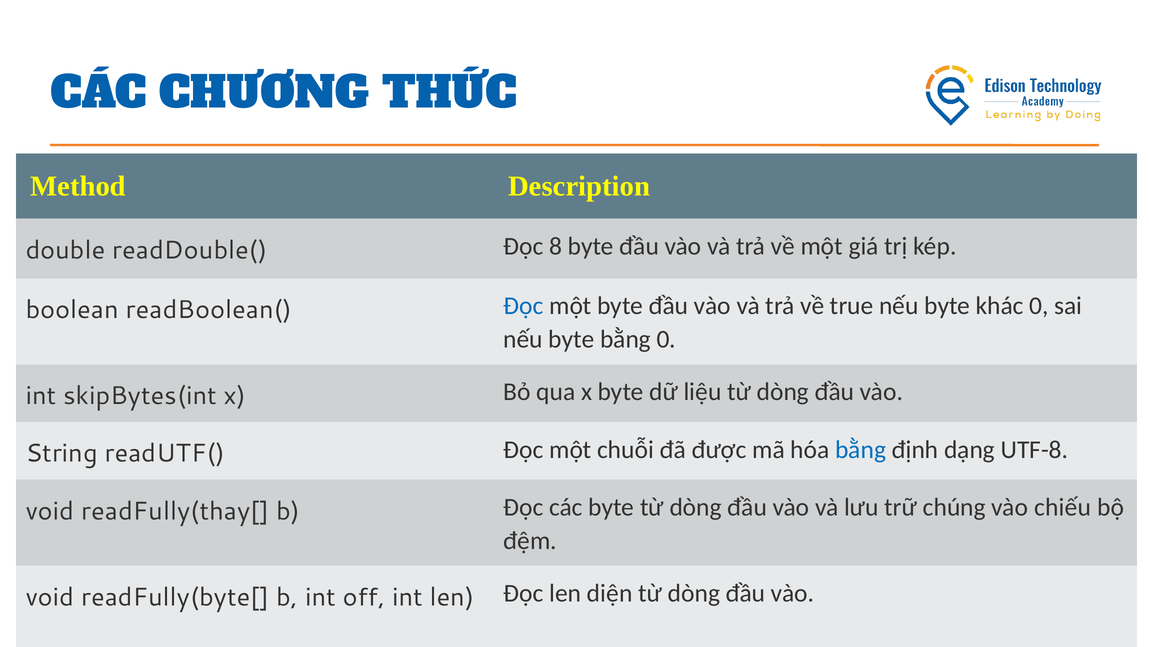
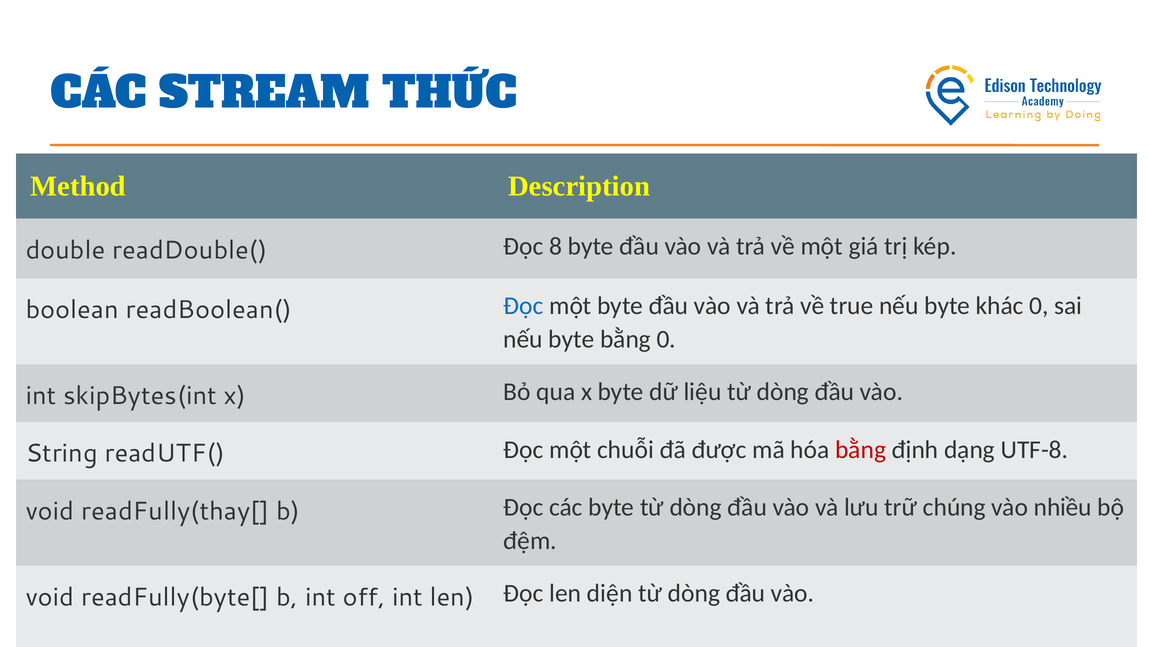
CHƯƠNG: CHƯƠNG -> STREAM
bằng at (861, 449) colour: blue -> red
chiếu: chiếu -> nhiều
